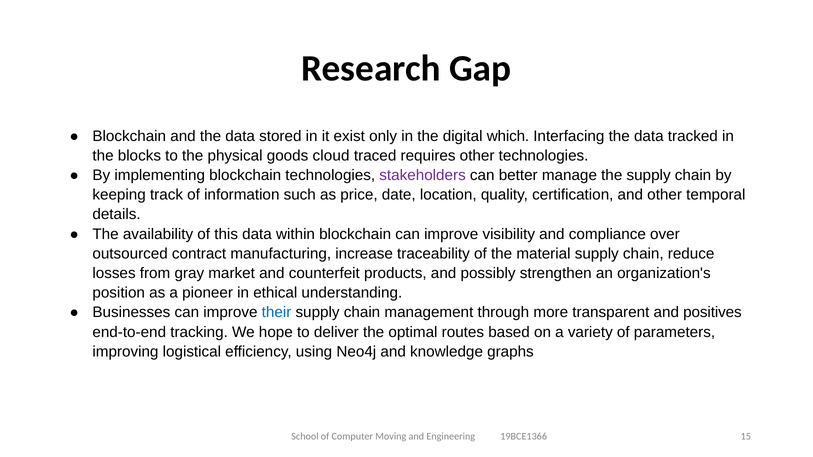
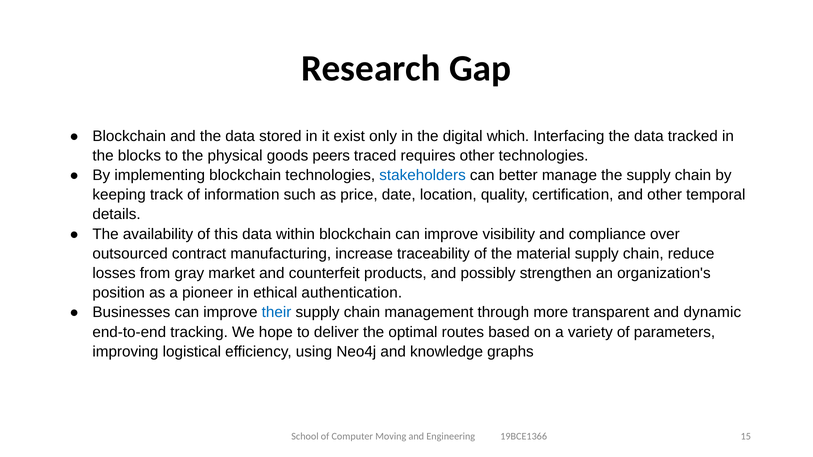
cloud: cloud -> peers
stakeholders colour: purple -> blue
understanding: understanding -> authentication
positives: positives -> dynamic
